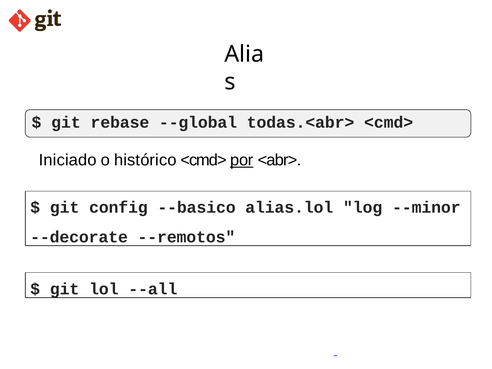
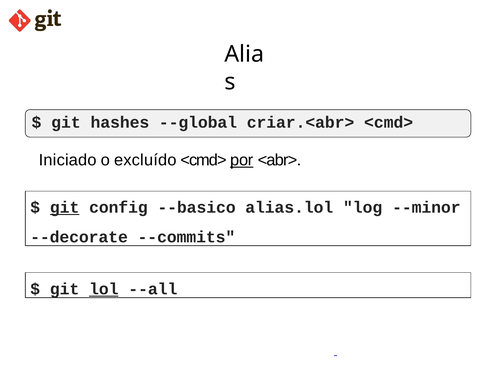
rebase: rebase -> hashes
todas.<abr>: todas.<abr> -> criar.<abr>
histórico: histórico -> excluído
git at (65, 208) underline: none -> present
--remotos: --remotos -> --commits
lol underline: none -> present
